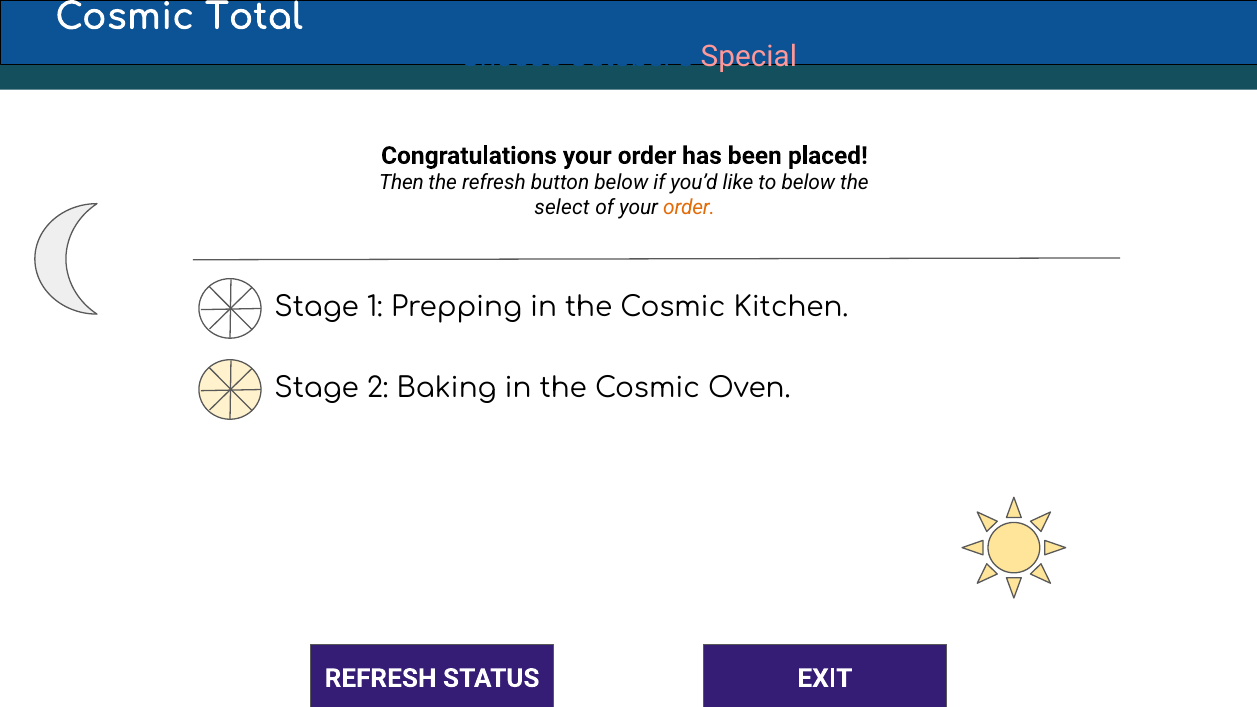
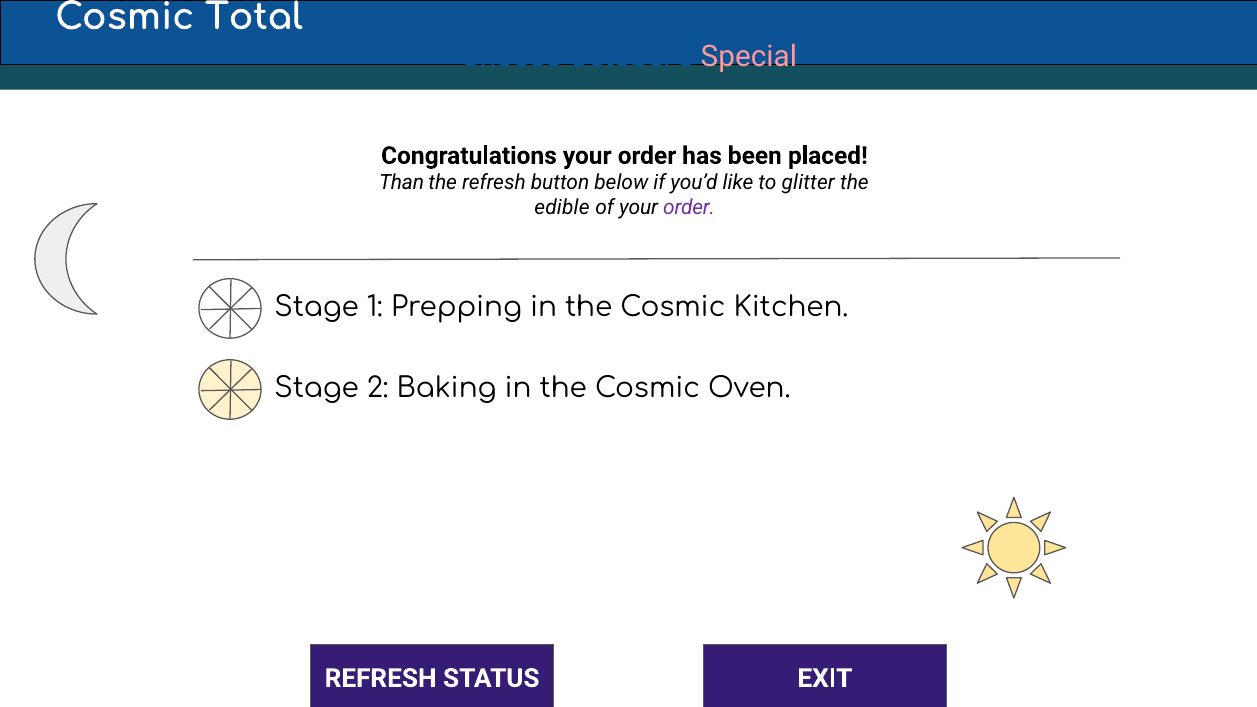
Then: Then -> Than
to below: below -> glitter
select: select -> edible
order at (689, 208) colour: orange -> purple
